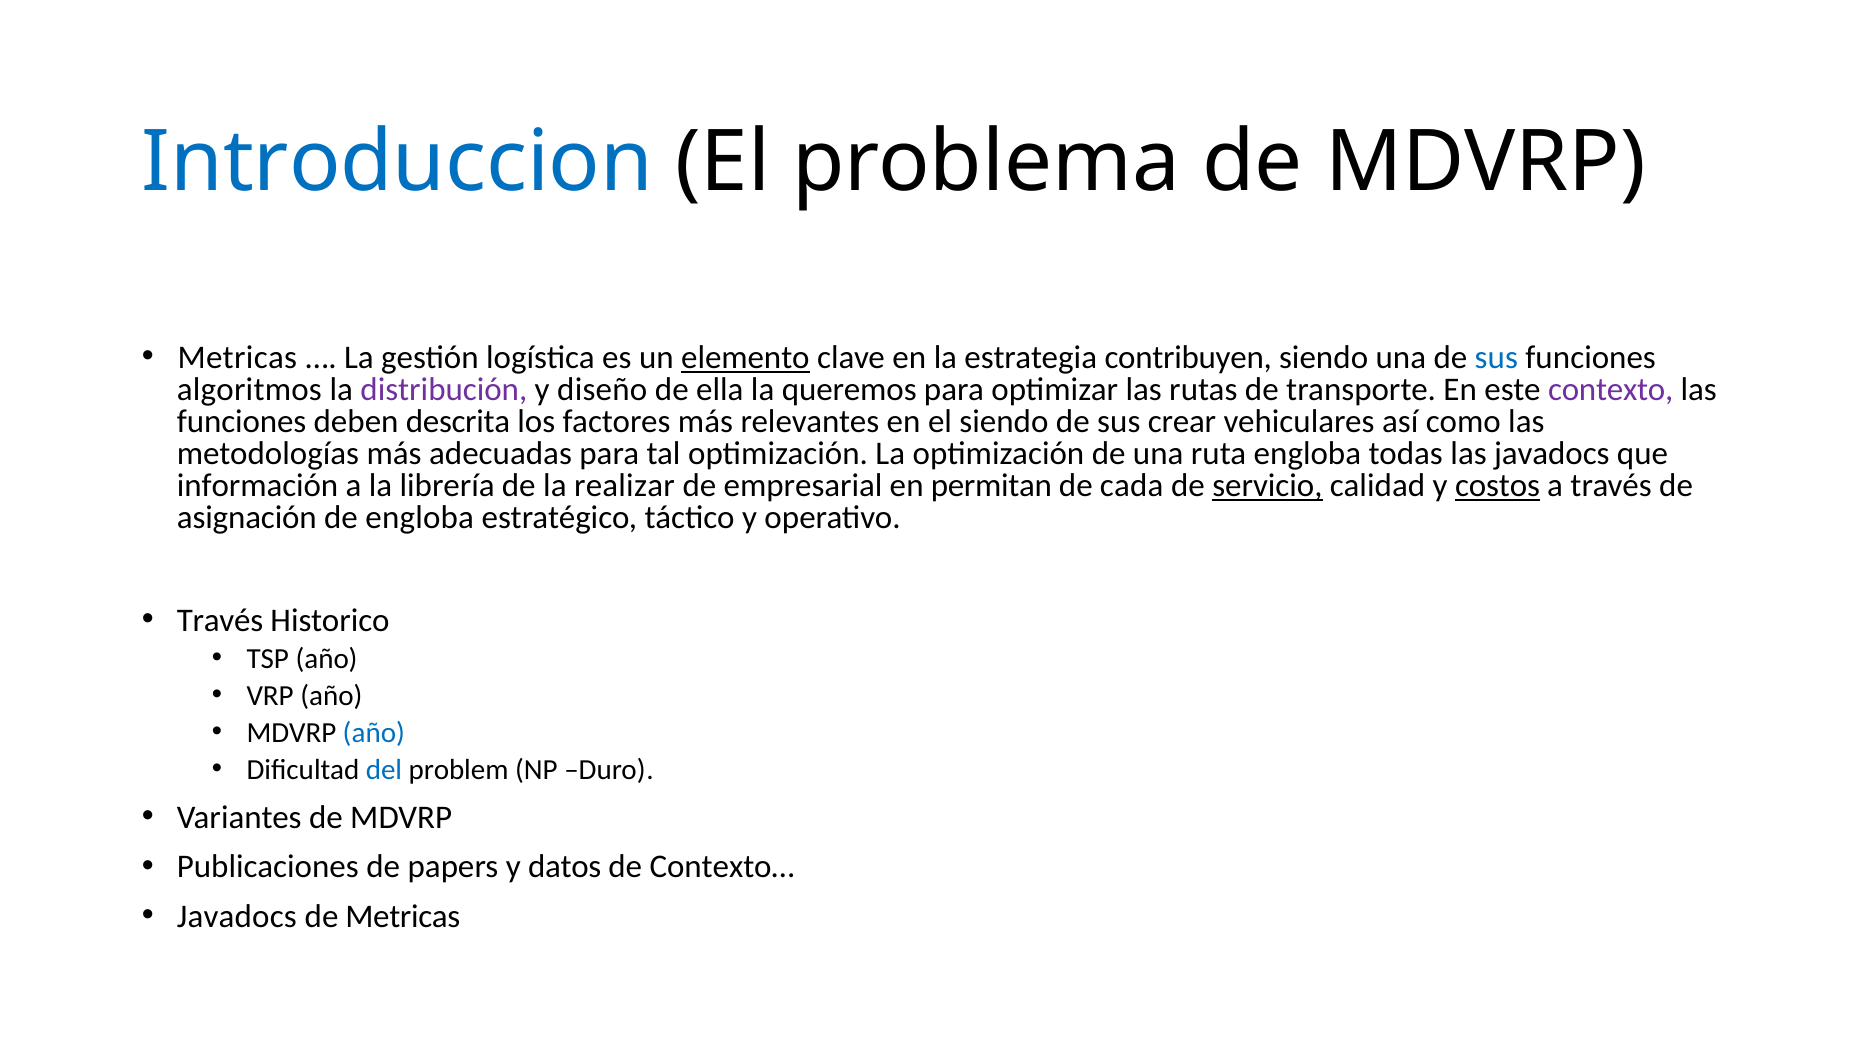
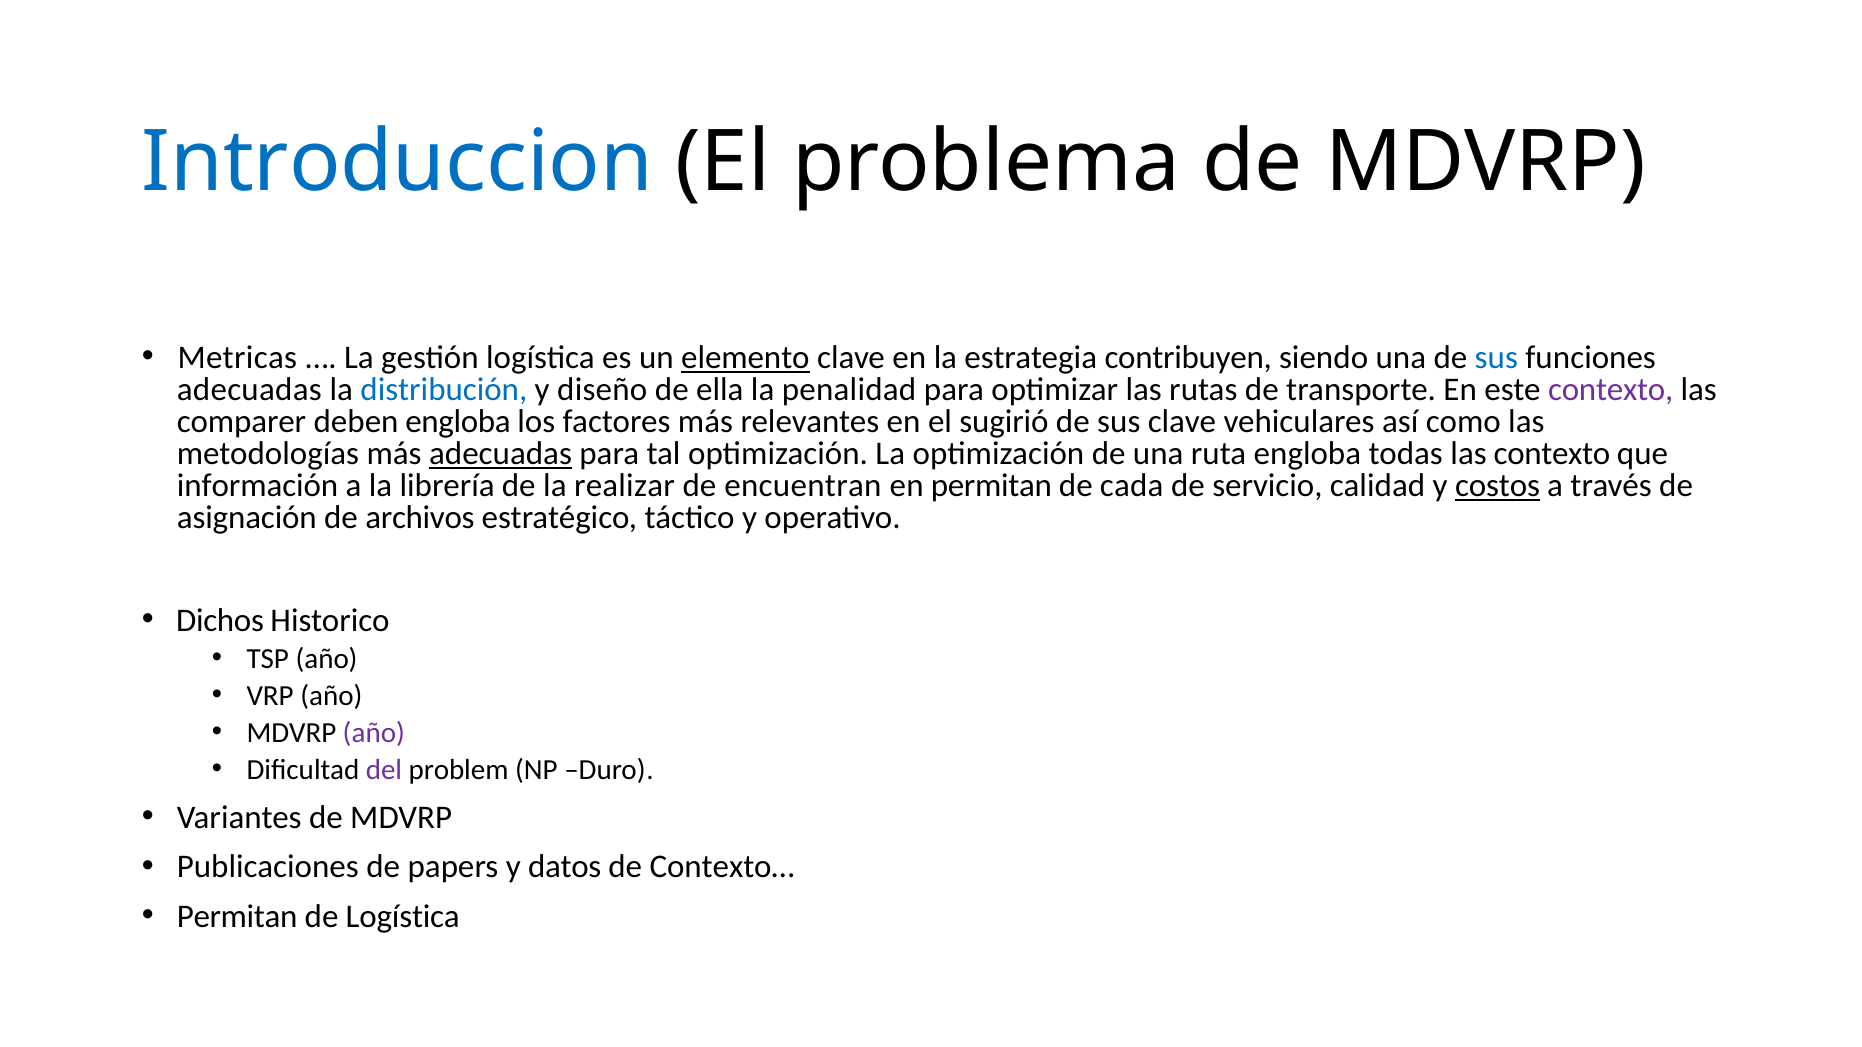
algoritmos at (249, 390): algoritmos -> adecuadas
distribución colour: purple -> blue
queremos: queremos -> penalidad
funciones at (242, 422): funciones -> comparer
deben descrita: descrita -> engloba
el siendo: siendo -> sugirió
sus crear: crear -> clave
adecuadas at (501, 454) underline: none -> present
las javadocs: javadocs -> contexto
empresarial: empresarial -> encuentran
servicio underline: present -> none
de engloba: engloba -> archivos
Través at (220, 620): Través -> Dichos
año at (374, 733) colour: blue -> purple
del colour: blue -> purple
Javadocs at (237, 917): Javadocs -> Permitan
de Metricas: Metricas -> Logística
